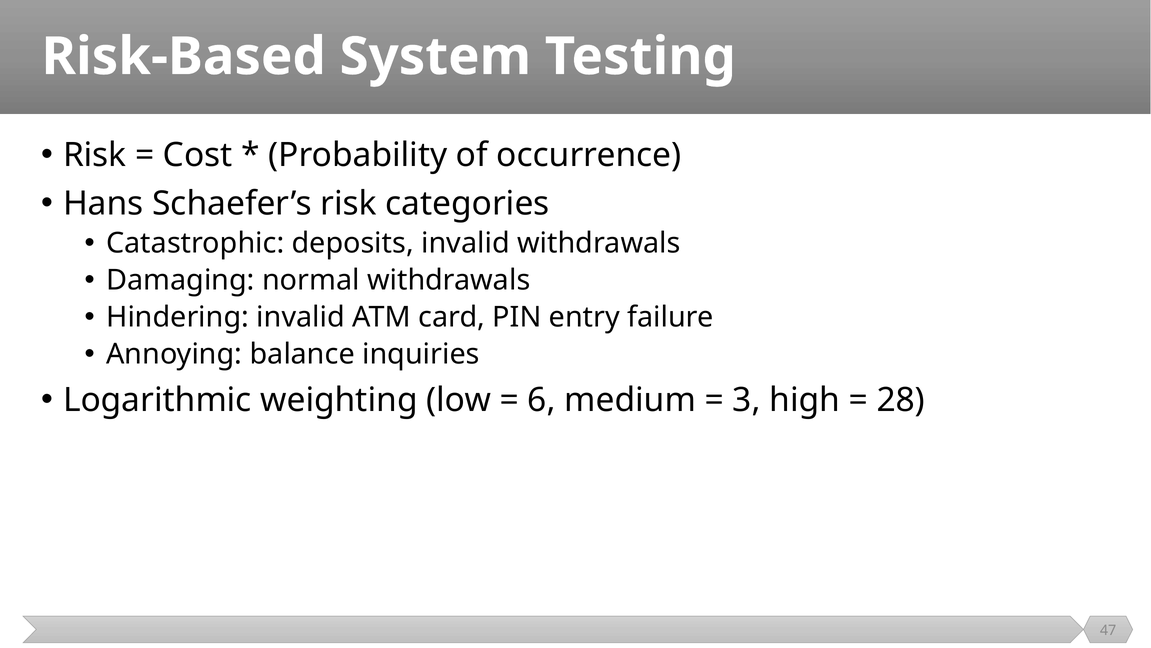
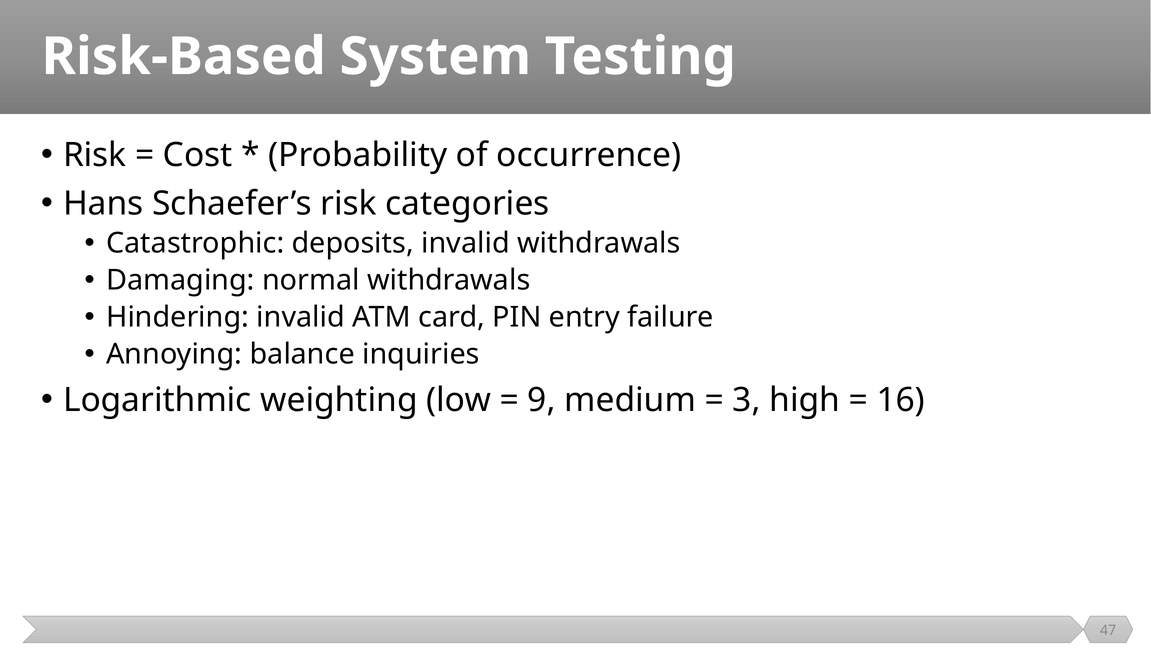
6: 6 -> 9
28: 28 -> 16
